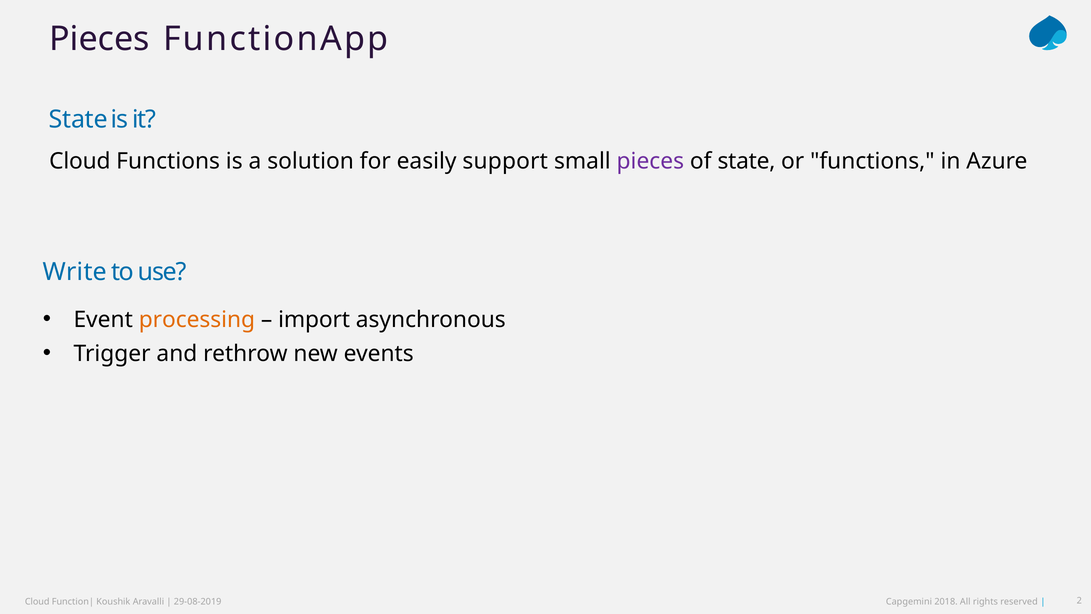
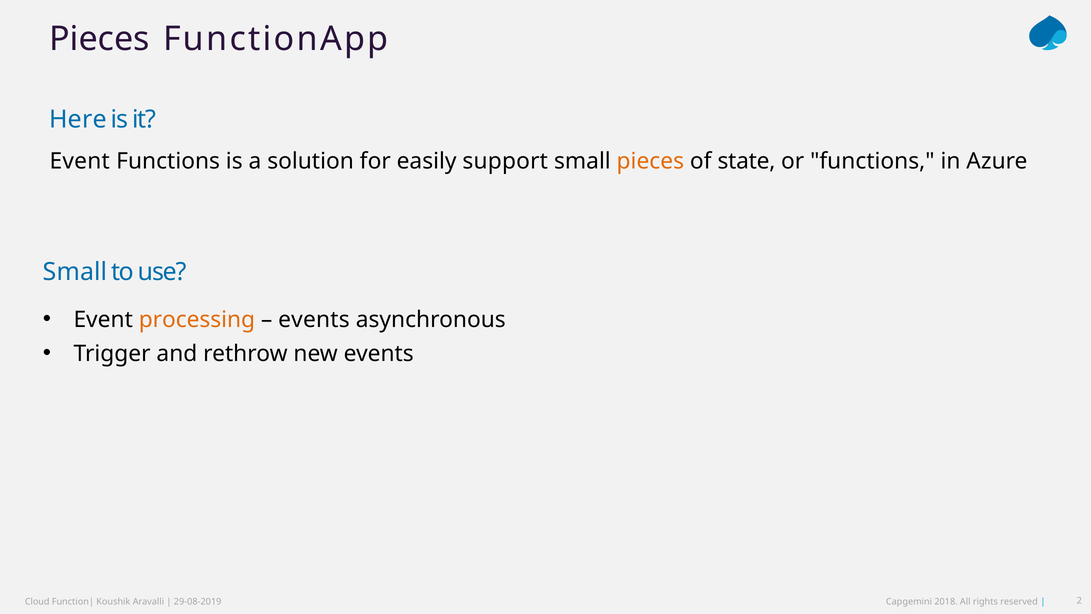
State at (78, 120): State -> Here
Cloud at (80, 161): Cloud -> Event
pieces at (650, 161) colour: purple -> orange
Write at (75, 272): Write -> Small
import at (314, 319): import -> events
